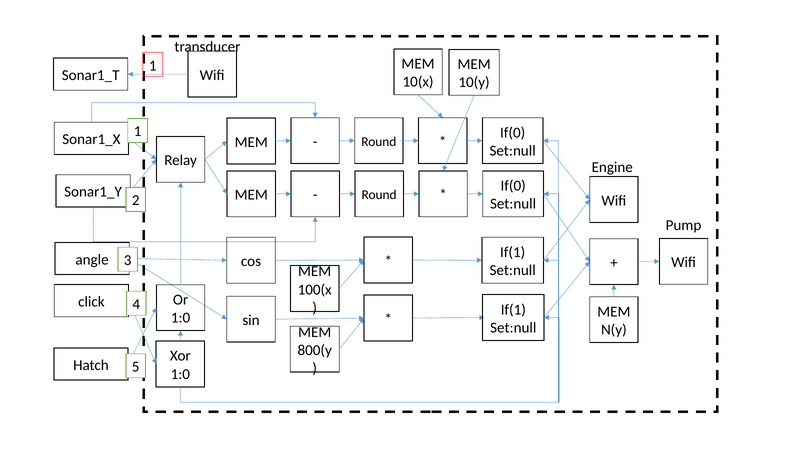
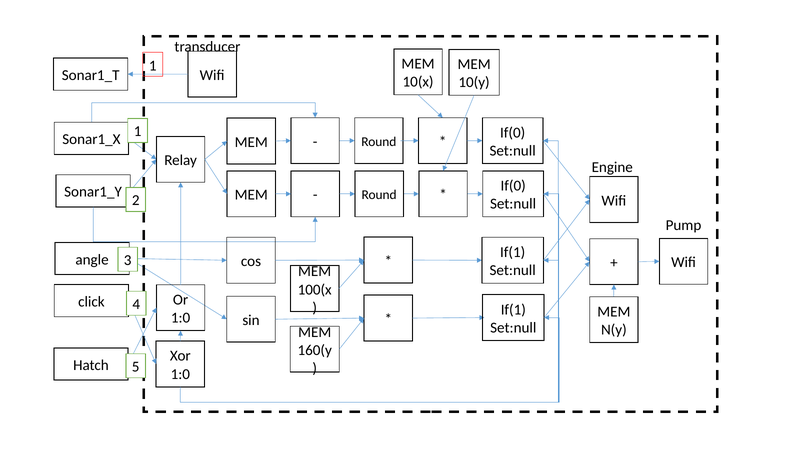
800(y: 800(y -> 160(y
